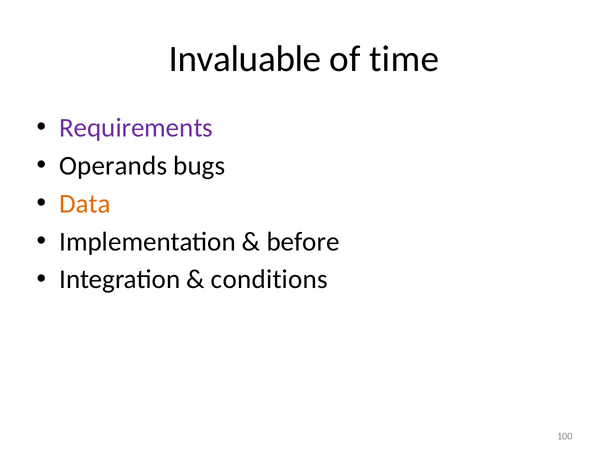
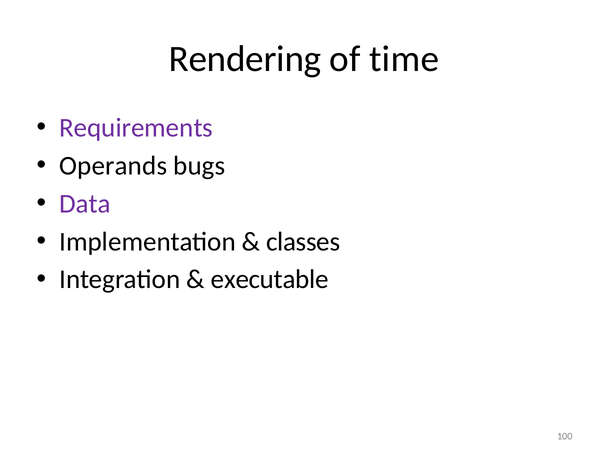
Invaluable: Invaluable -> Rendering
Data colour: orange -> purple
before: before -> classes
conditions: conditions -> executable
